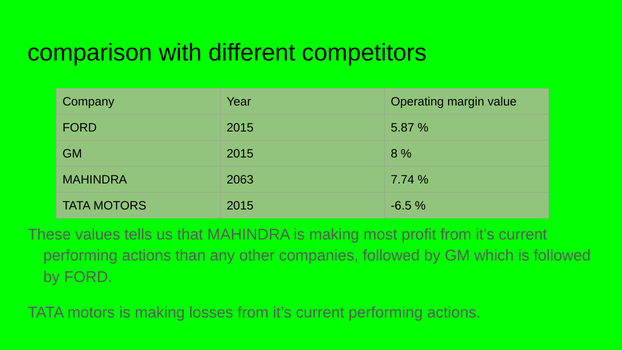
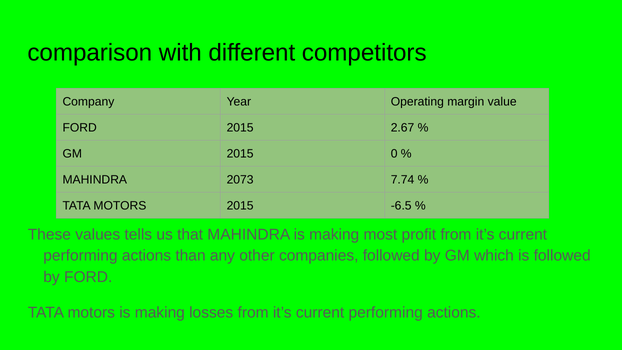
5.87: 5.87 -> 2.67
8: 8 -> 0
2063: 2063 -> 2073
